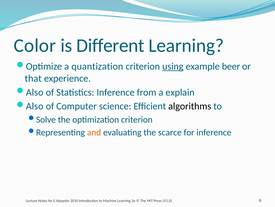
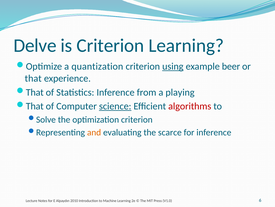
Color: Color -> Delve
is Different: Different -> Criterion
Also at (35, 92): Also -> That
explain: explain -> playing
Also at (35, 106): Also -> That
science underline: none -> present
algorithms colour: black -> red
